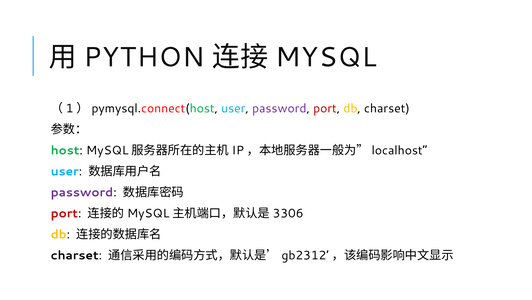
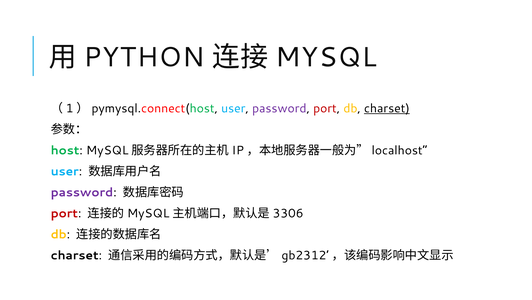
charset at (387, 108) underline: none -> present
